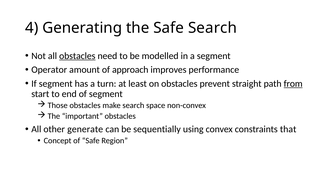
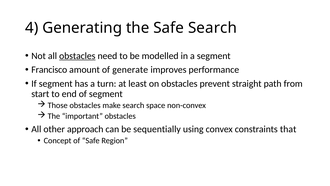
Operator: Operator -> Francisco
approach: approach -> generate
from underline: present -> none
generate: generate -> approach
